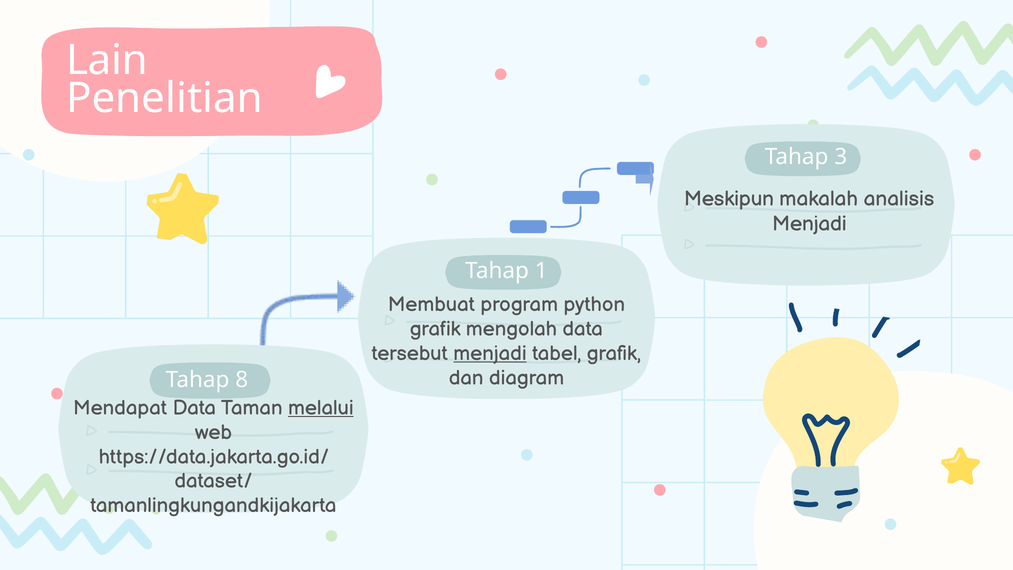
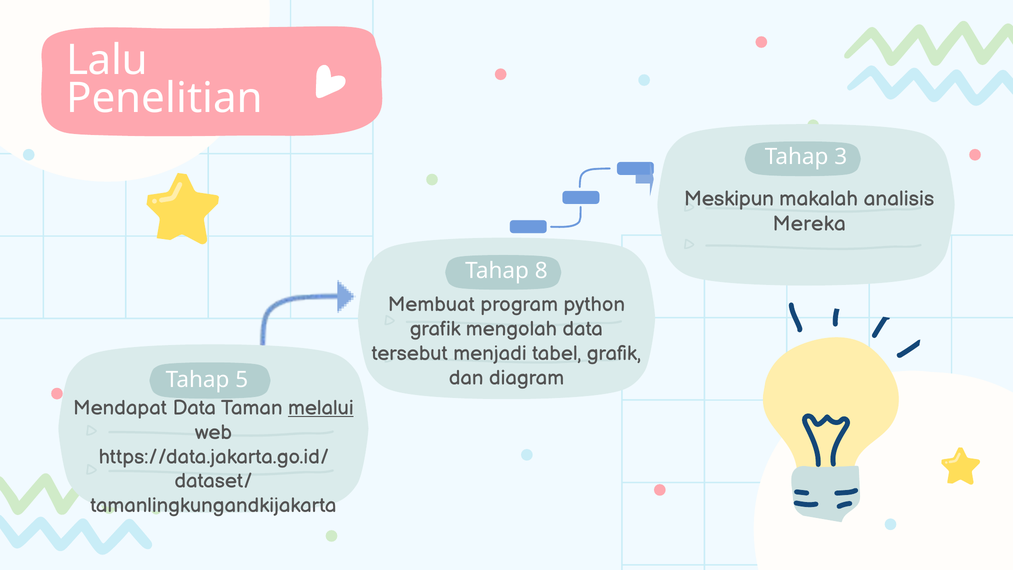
Lain: Lain -> Lalu
Menjadi at (809, 224): Menjadi -> Mereka
1: 1 -> 8
menjadi at (490, 353) underline: present -> none
8: 8 -> 5
